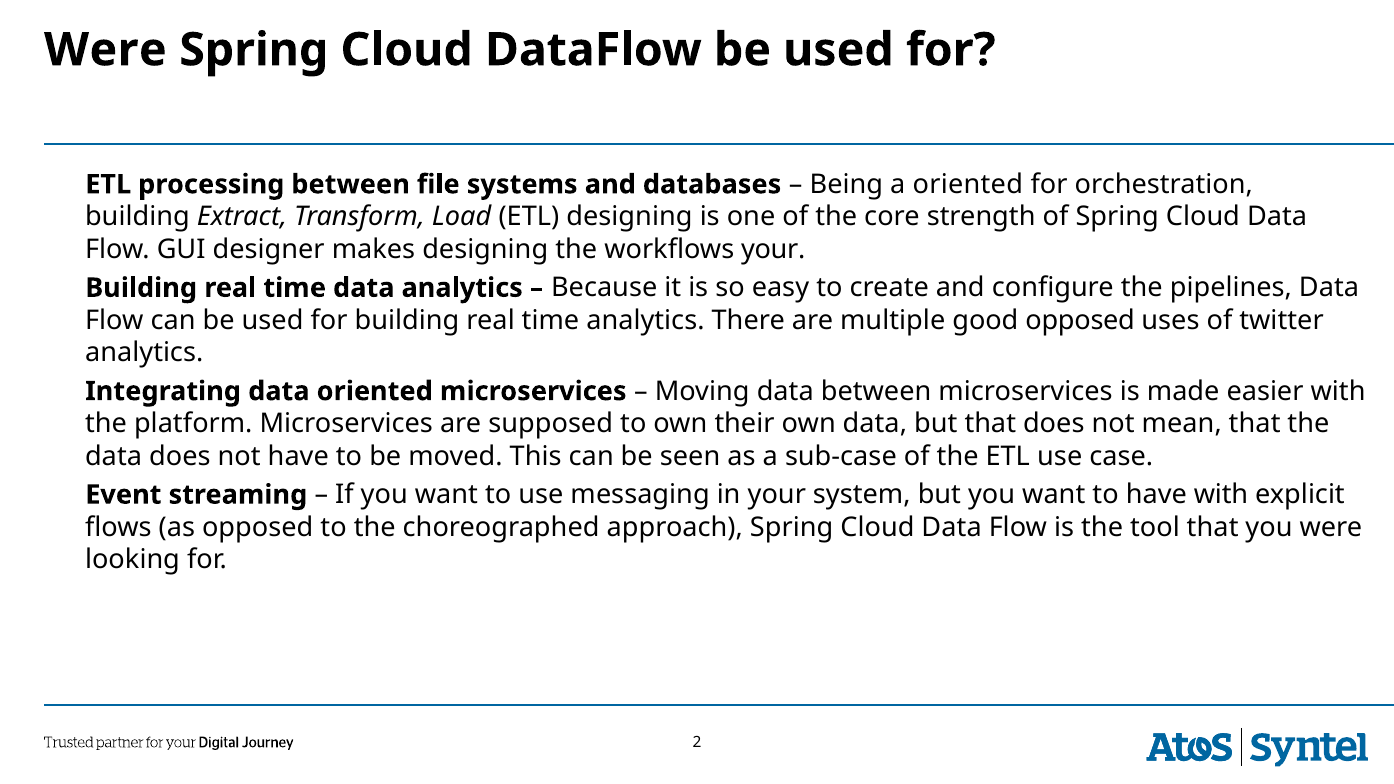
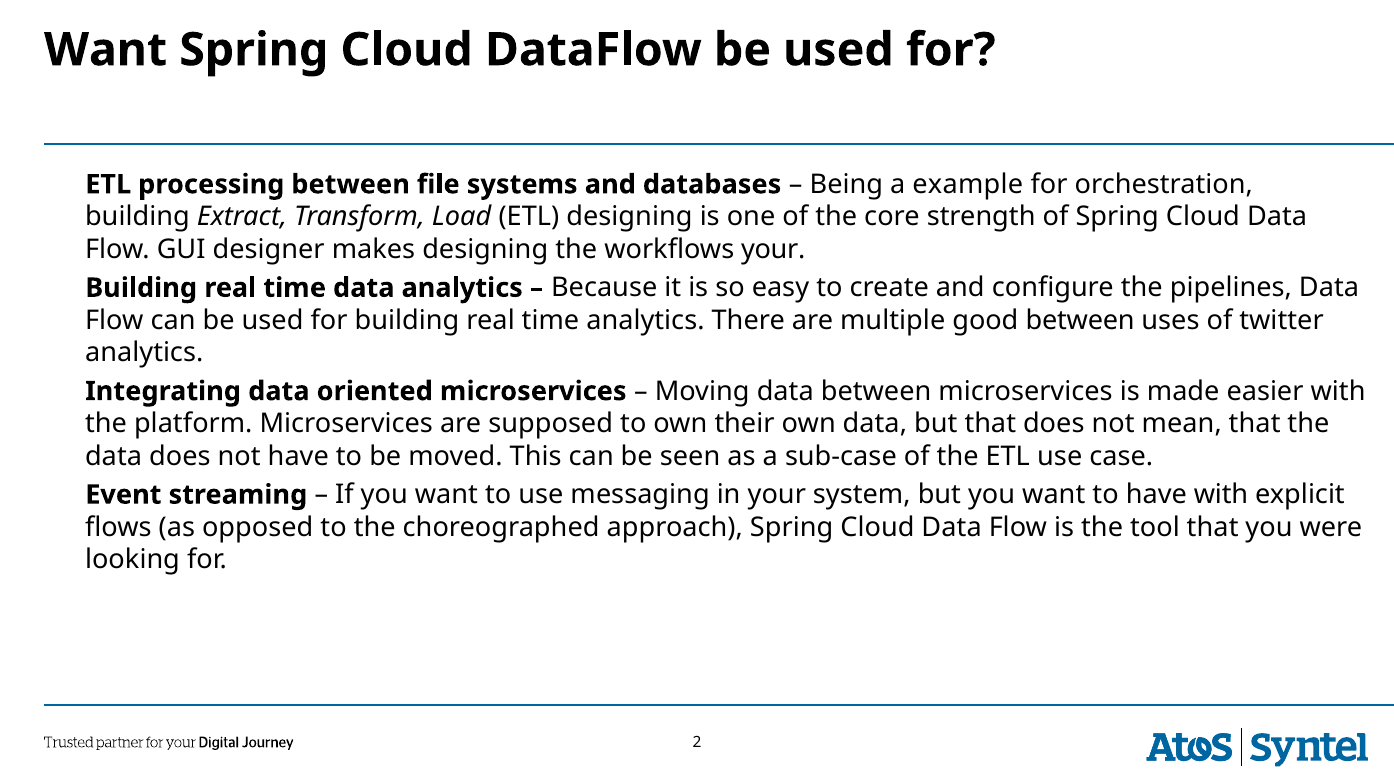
Were at (105, 50): Were -> Want
a oriented: oriented -> example
good opposed: opposed -> between
